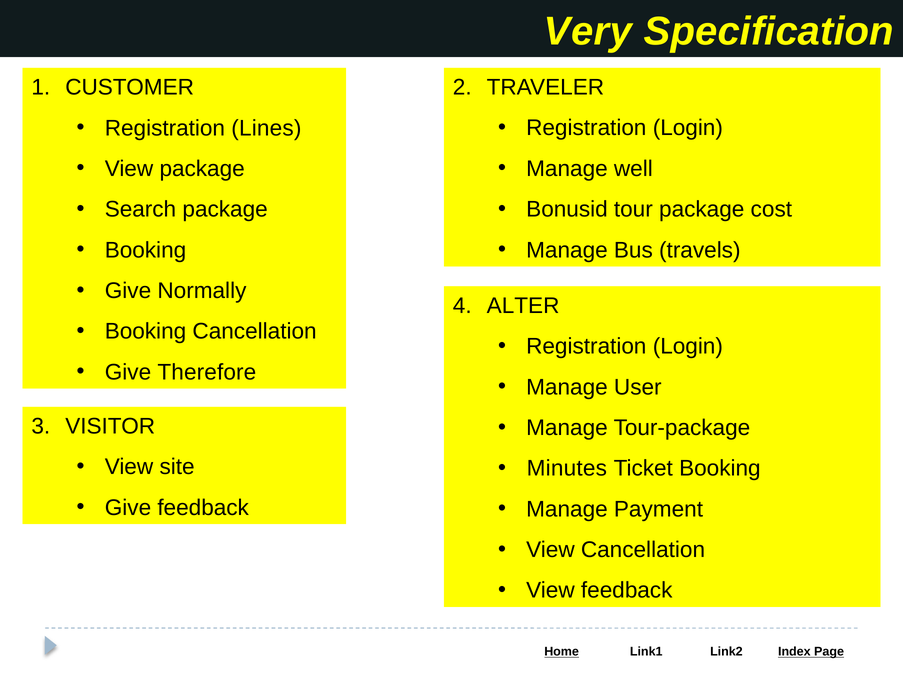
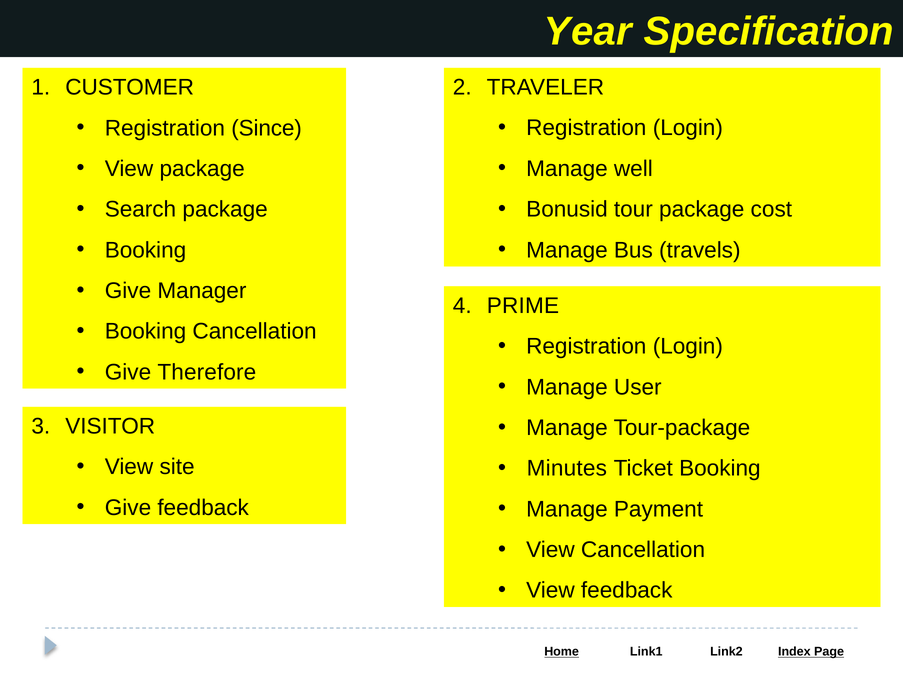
Very: Very -> Year
Lines: Lines -> Since
Normally: Normally -> Manager
ALTER: ALTER -> PRIME
